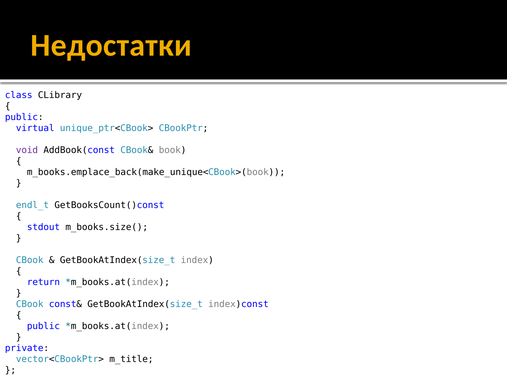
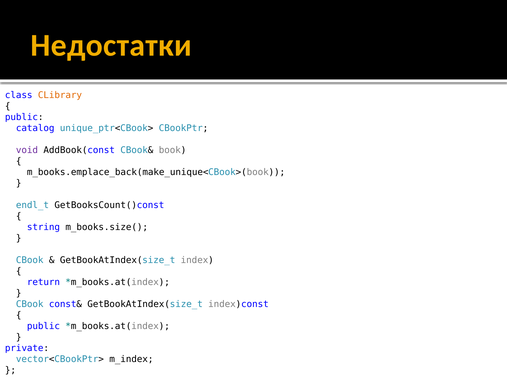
CLibrary colour: black -> orange
virtual: virtual -> catalog
stdout: stdout -> string
m_title: m_title -> m_index
